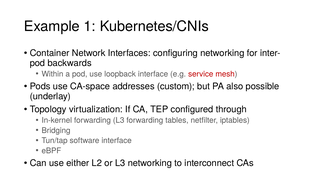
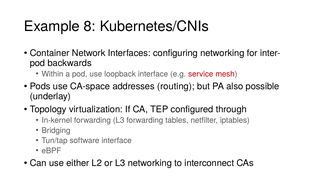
1: 1 -> 8
custom: custom -> routing
